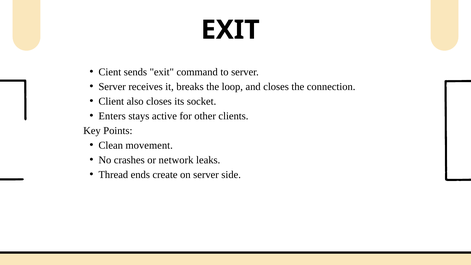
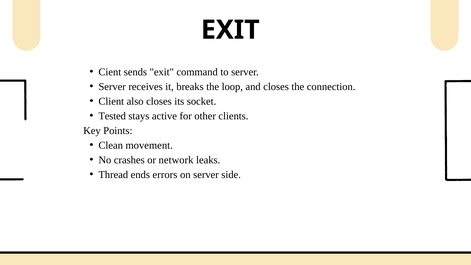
Enters: Enters -> Tested
create: create -> errors
